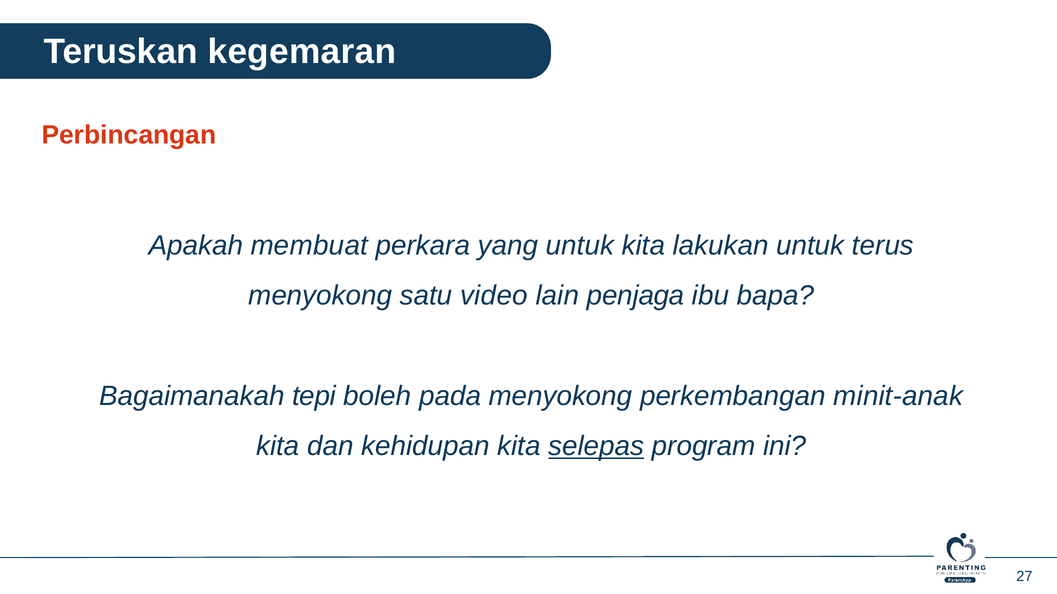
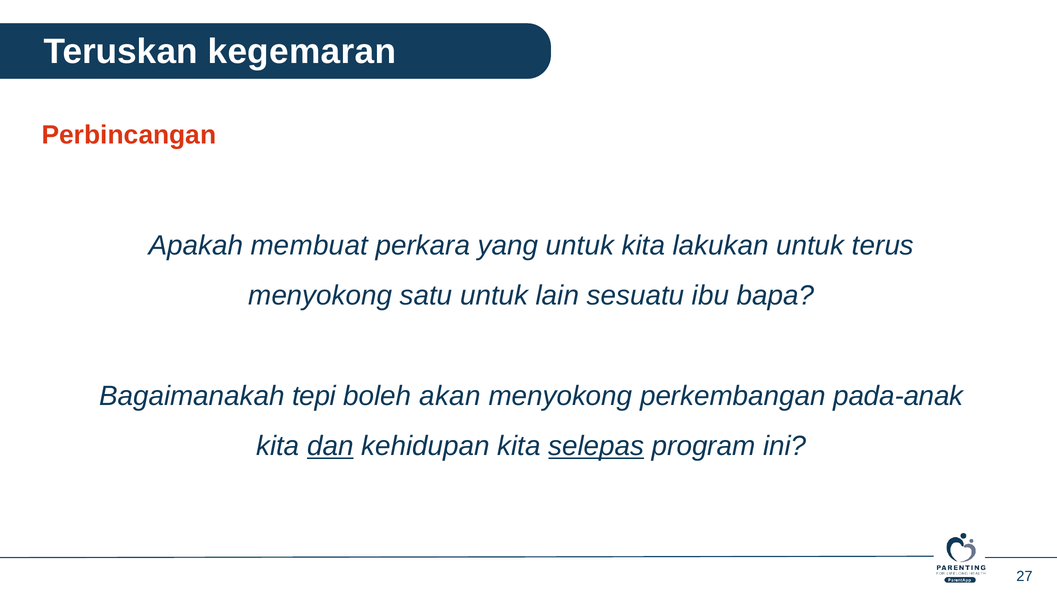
satu video: video -> untuk
penjaga: penjaga -> sesuatu
pada: pada -> akan
minit-anak: minit-anak -> pada-anak
dan underline: none -> present
